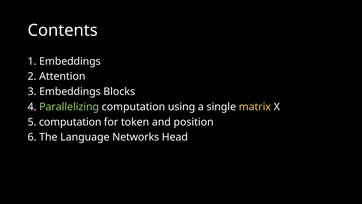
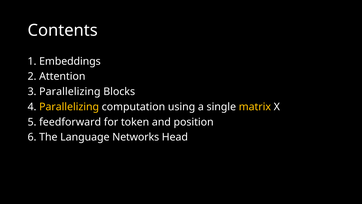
3 Embeddings: Embeddings -> Parallelizing
Parallelizing at (69, 107) colour: light green -> yellow
5 computation: computation -> feedforward
